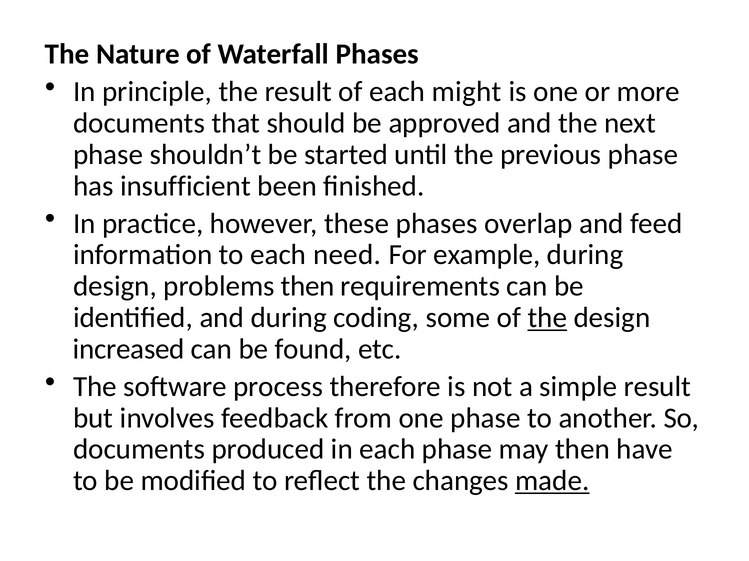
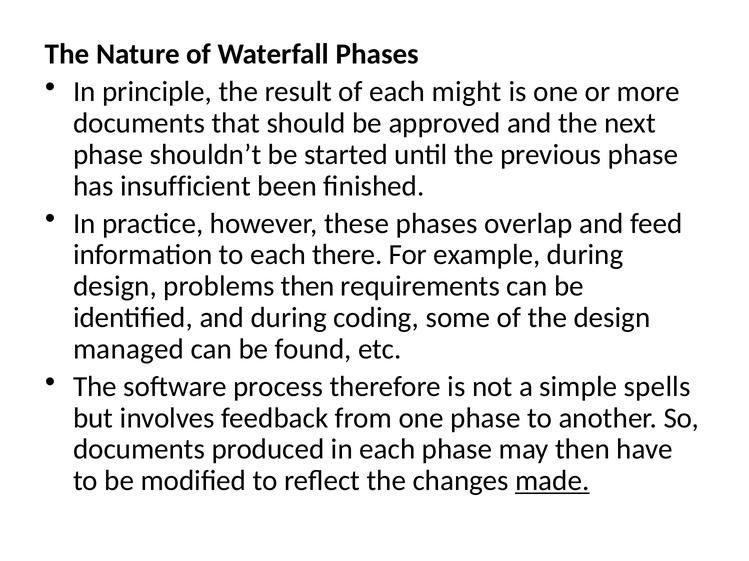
need: need -> there
the at (547, 318) underline: present -> none
increased: increased -> managed
simple result: result -> spells
